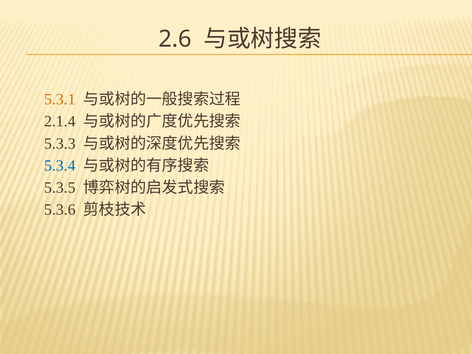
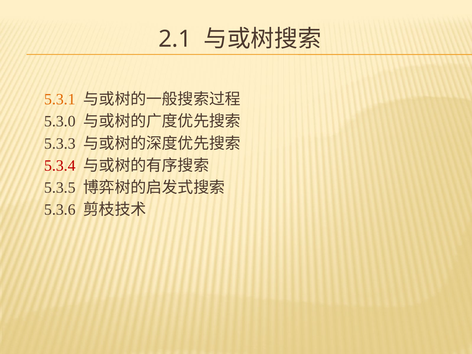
2.6: 2.6 -> 2.1
2.1.4: 2.1.4 -> 5.3.0
5.3.4 colour: blue -> red
